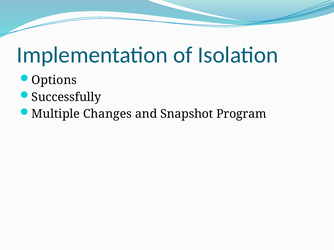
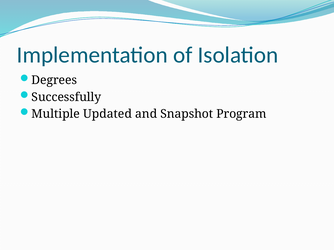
Options: Options -> Degrees
Changes: Changes -> Updated
